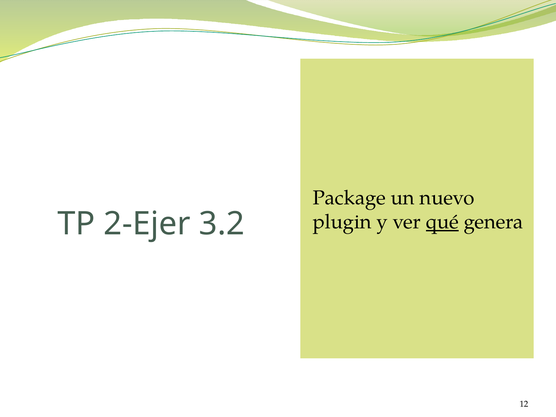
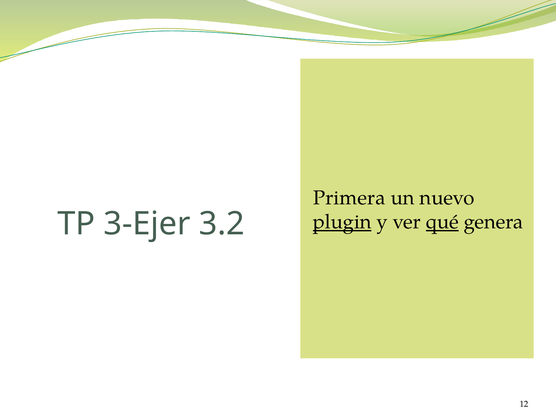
Package: Package -> Primera
2-Ejer: 2-Ejer -> 3-Ejer
plugin underline: none -> present
